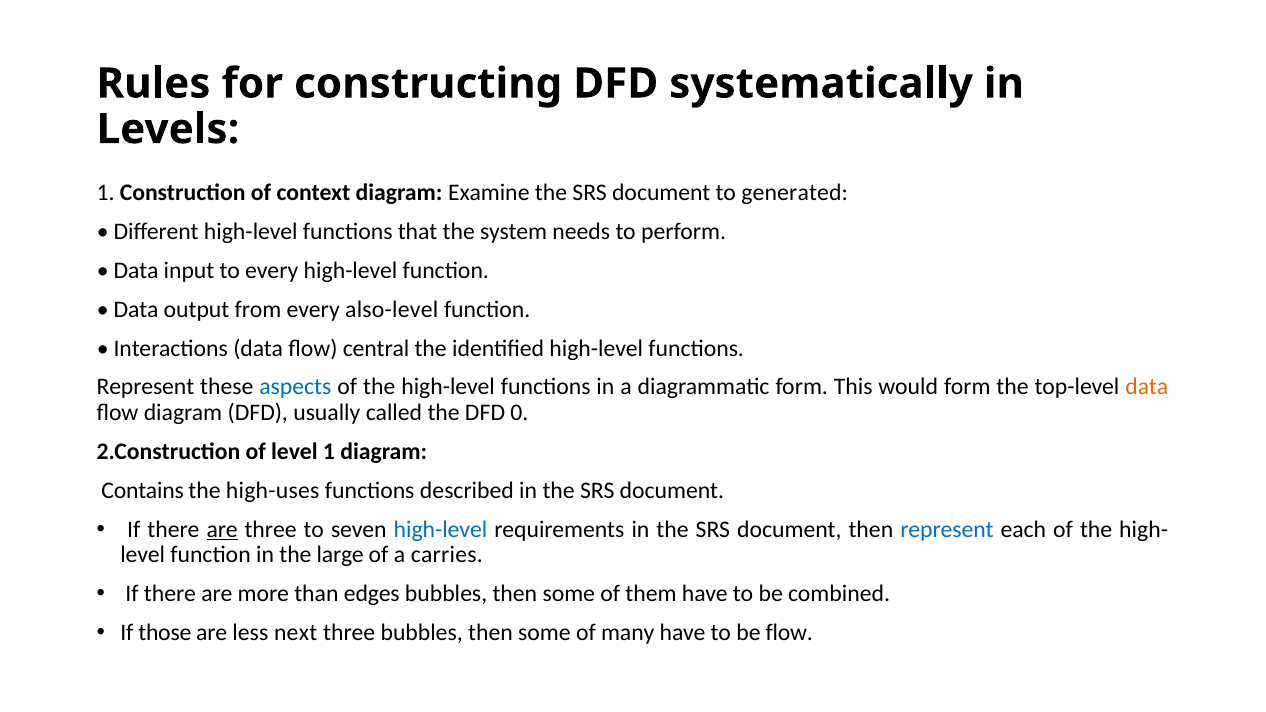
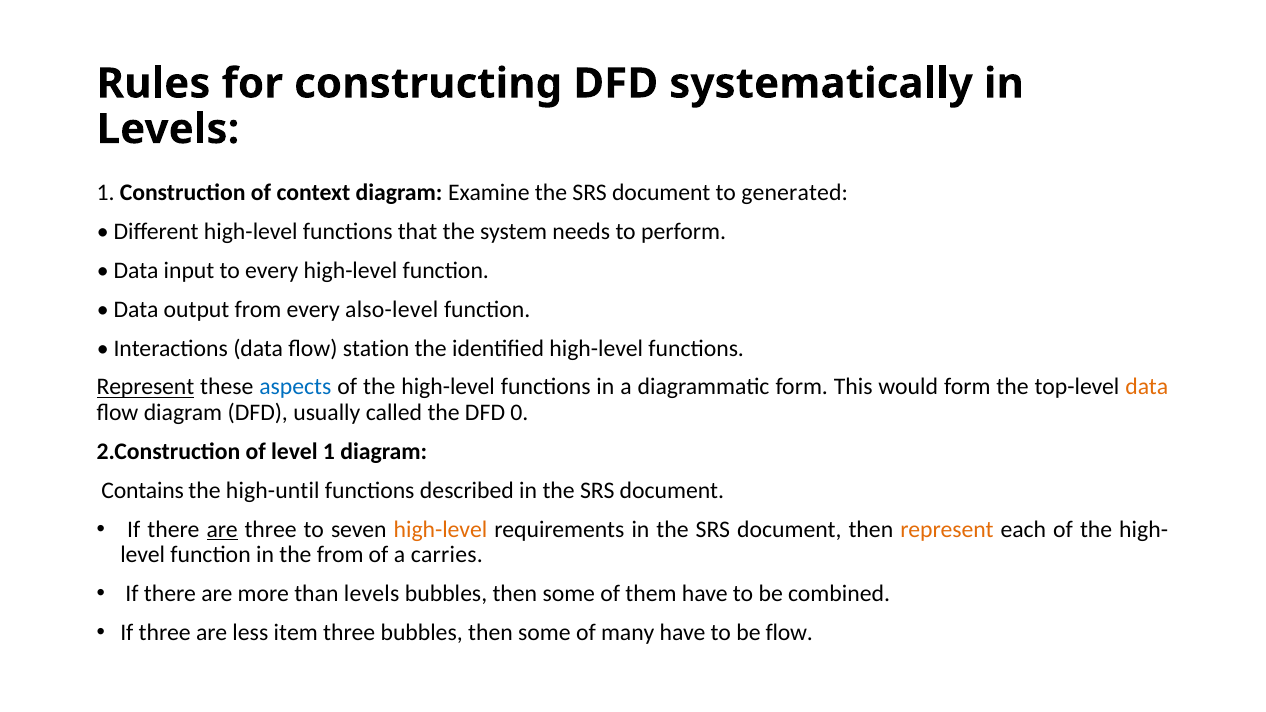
central: central -> station
Represent at (145, 387) underline: none -> present
high-uses: high-uses -> high-until
high-level at (441, 529) colour: blue -> orange
represent at (947, 529) colour: blue -> orange
the large: large -> from
than edges: edges -> levels
If those: those -> three
next: next -> item
